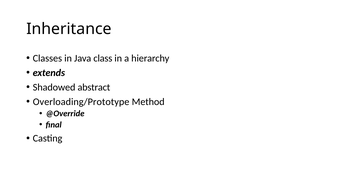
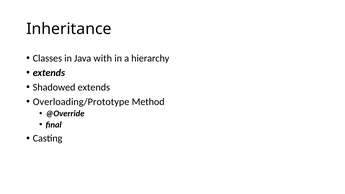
class: class -> with
Shadowed abstract: abstract -> extends
